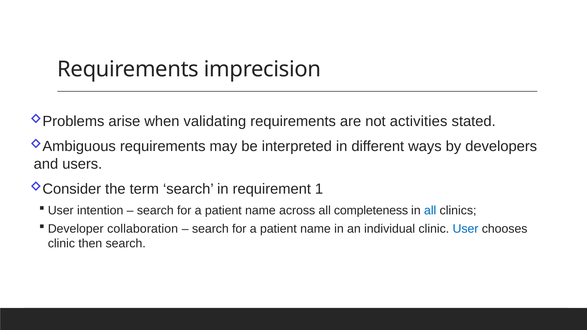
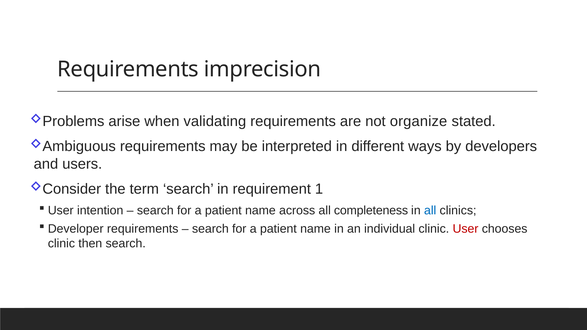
activities: activities -> organize
Developer collaboration: collaboration -> requirements
User at (466, 229) colour: blue -> red
